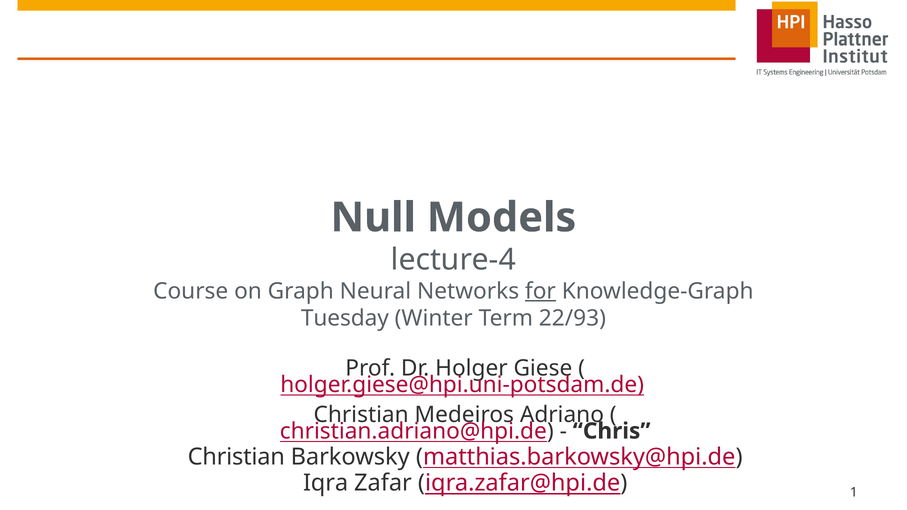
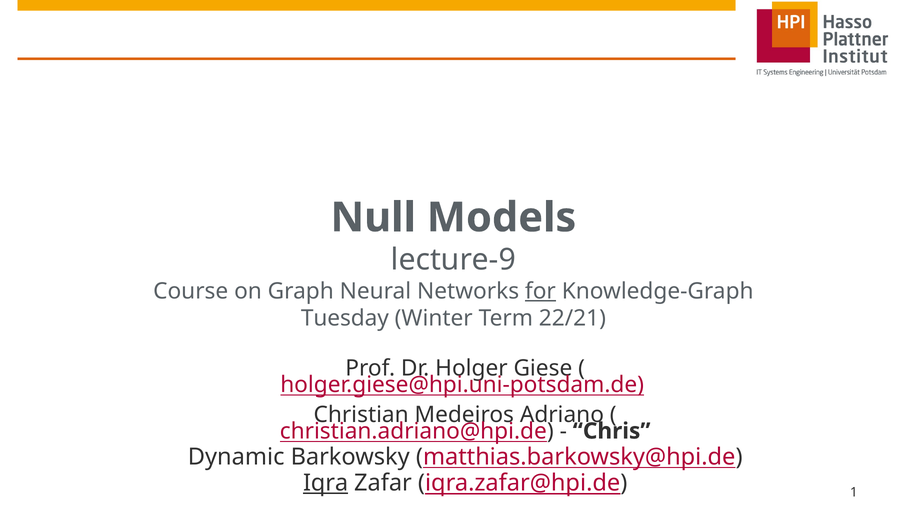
lecture-4: lecture-4 -> lecture-9
22/93: 22/93 -> 22/21
Christian at (236, 457): Christian -> Dynamic
Iqra underline: none -> present
